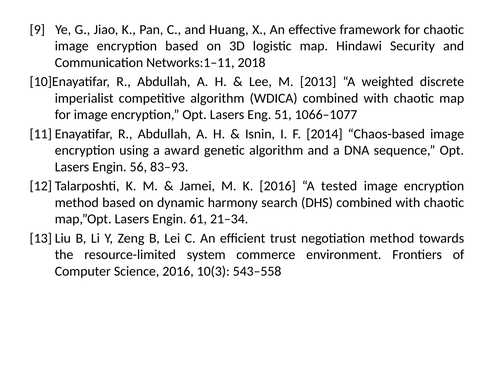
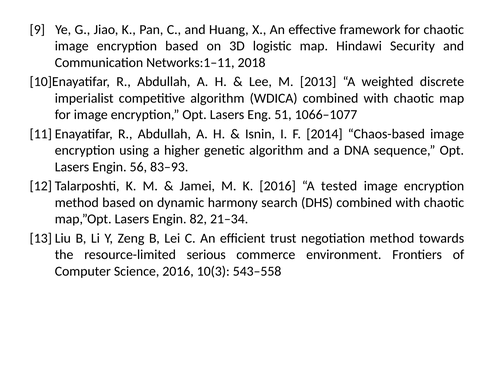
award: award -> higher
61: 61 -> 82
system: system -> serious
